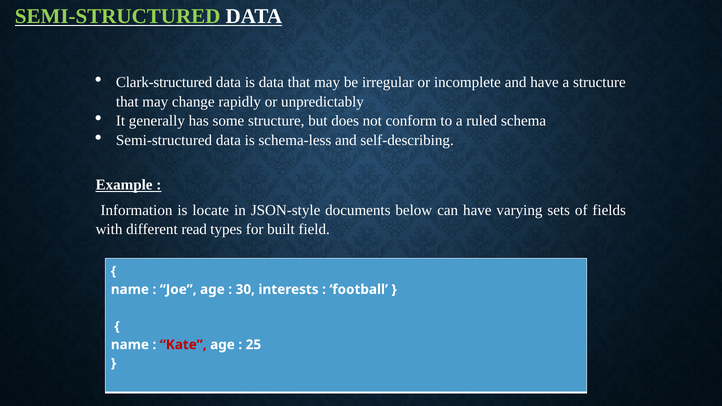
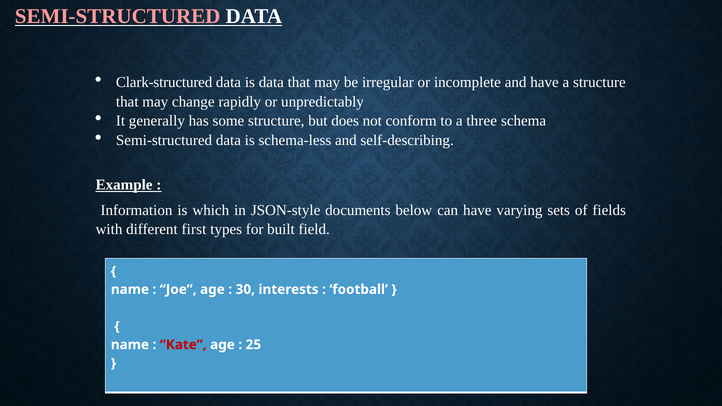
SEMI-STRUCTURED at (118, 16) colour: light green -> pink
ruled: ruled -> three
locate: locate -> which
read: read -> first
